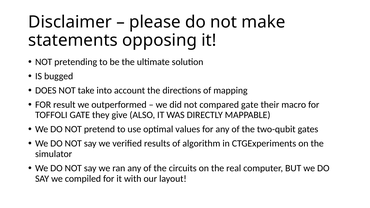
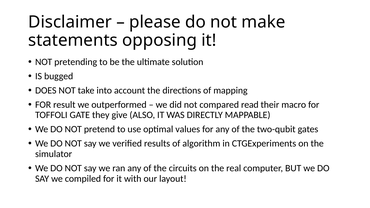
compared gate: gate -> read
